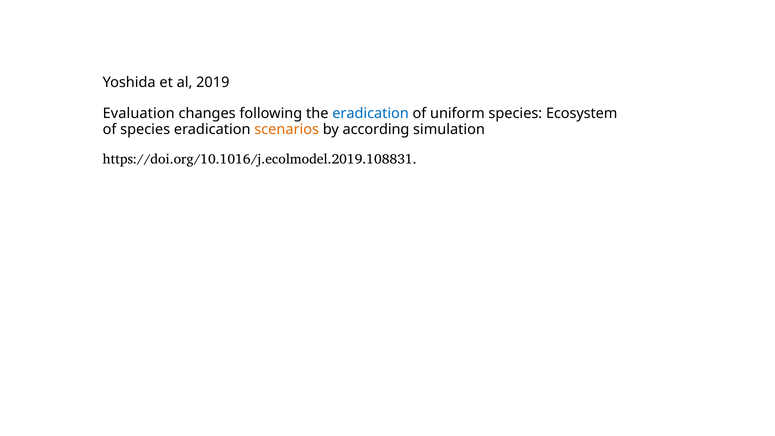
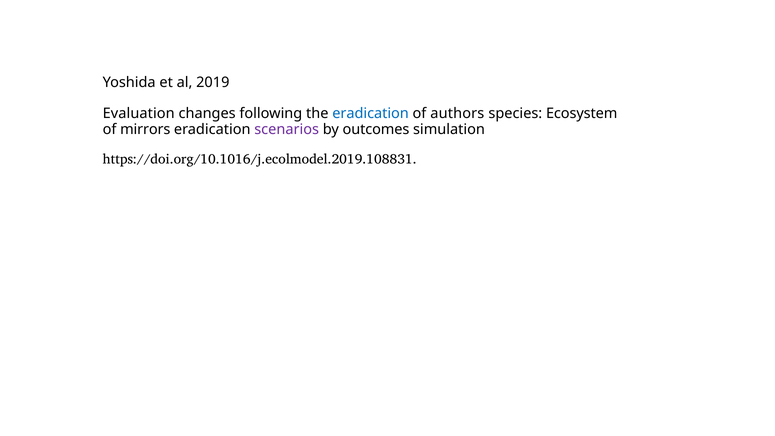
uniform: uniform -> authors
of species: species -> mirrors
scenarios colour: orange -> purple
according: according -> outcomes
